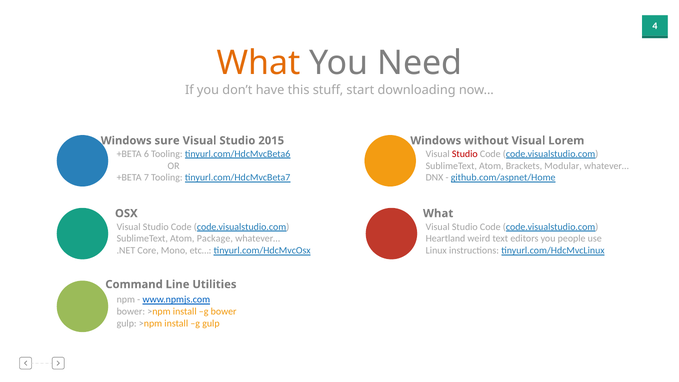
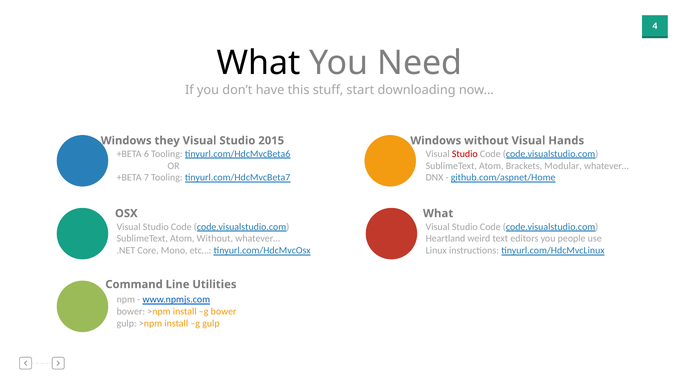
What at (259, 63) colour: orange -> black
sure: sure -> they
Lorem: Lorem -> Hands
Atom Package: Package -> Without
